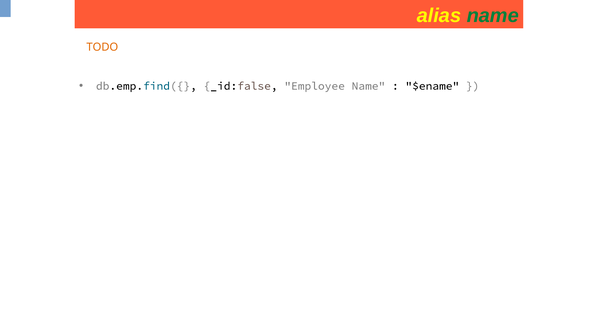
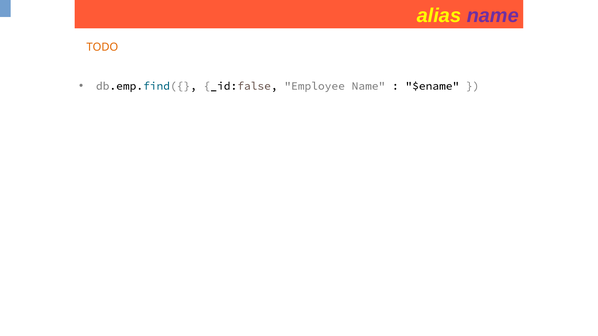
name at (493, 16) colour: green -> purple
